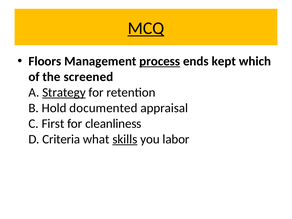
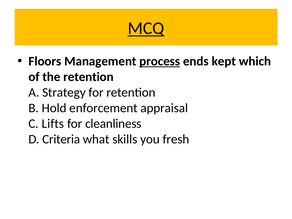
the screened: screened -> retention
Strategy underline: present -> none
documented: documented -> enforcement
First: First -> Lifts
skills underline: present -> none
labor: labor -> fresh
